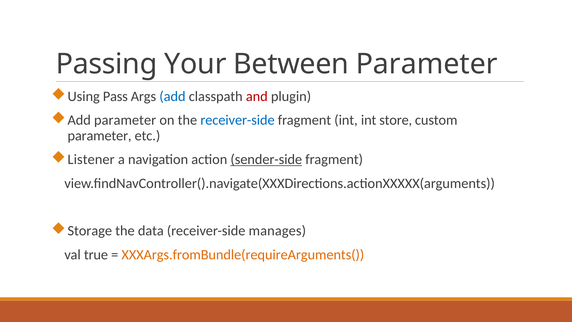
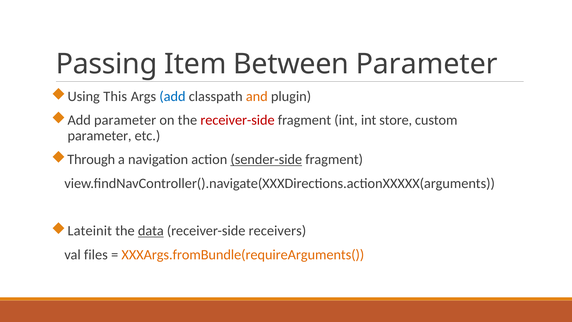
Your: Your -> Item
Pass: Pass -> This
and colour: red -> orange
receiver-side at (237, 120) colour: blue -> red
Listener: Listener -> Through
Storage: Storage -> Lateinit
data underline: none -> present
manages: manages -> receivers
true: true -> files
